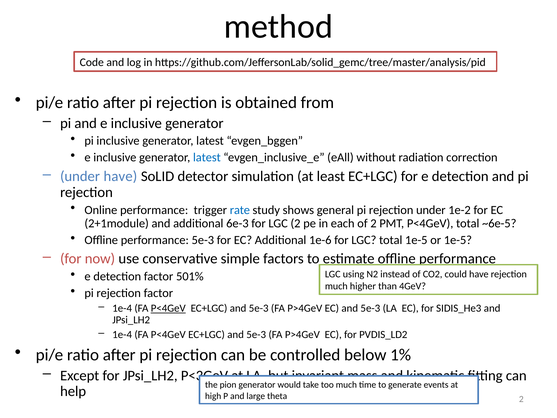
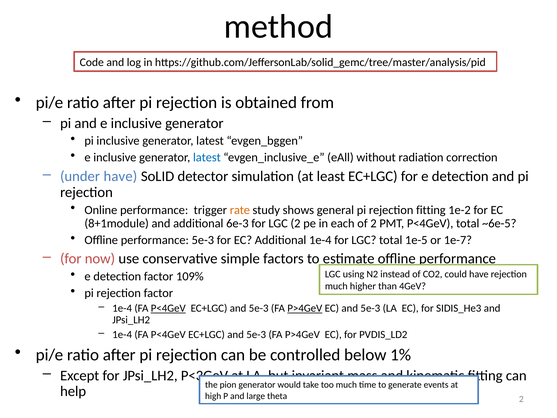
rate colour: blue -> orange
rejection under: under -> fitting
2+1module: 2+1module -> 8+1module
Additional 1e-6: 1e-6 -> 1e-4
or 1e-5: 1e-5 -> 1e-7
501%: 501% -> 109%
P>4GeV at (305, 308) underline: none -> present
